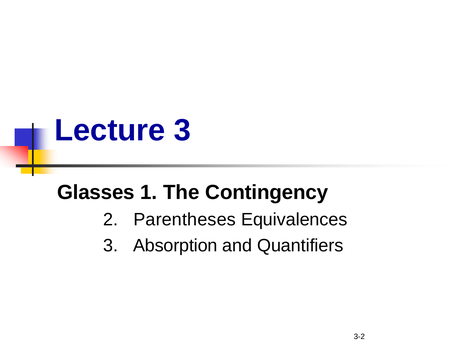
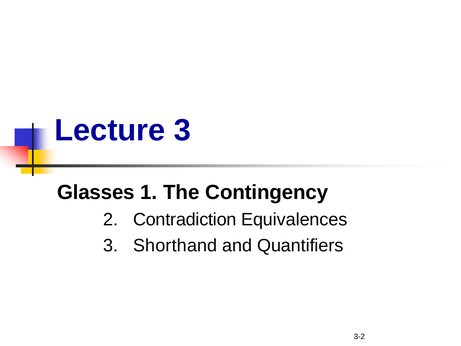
Parentheses: Parentheses -> Contradiction
Absorption: Absorption -> Shorthand
